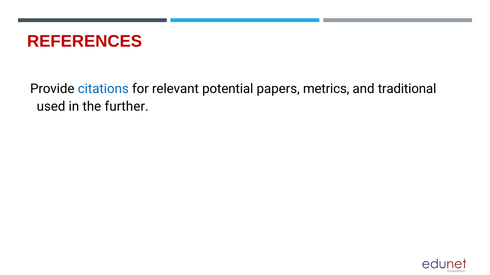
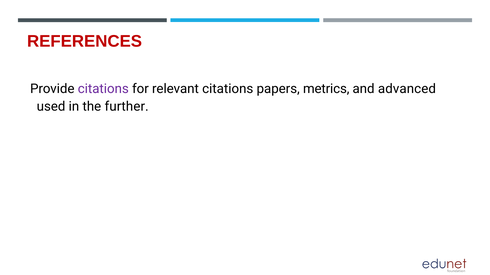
citations at (103, 89) colour: blue -> purple
relevant potential: potential -> citations
traditional: traditional -> advanced
